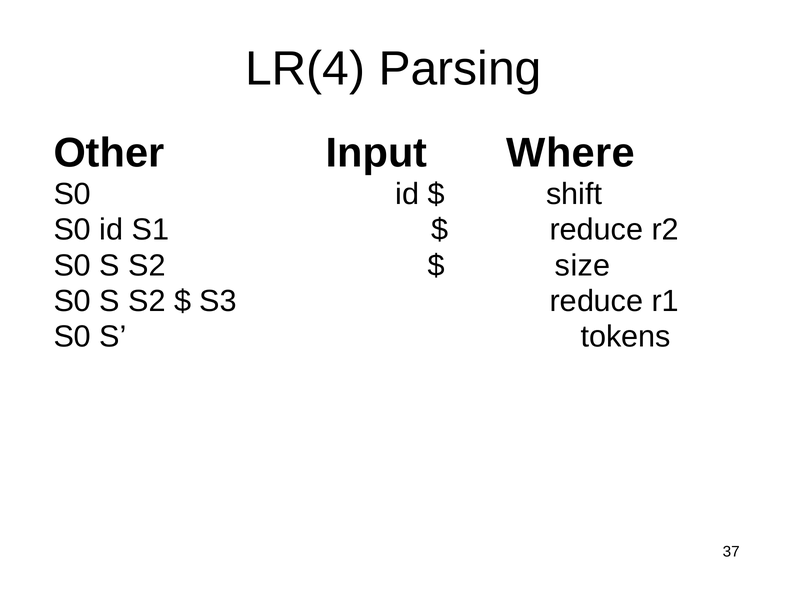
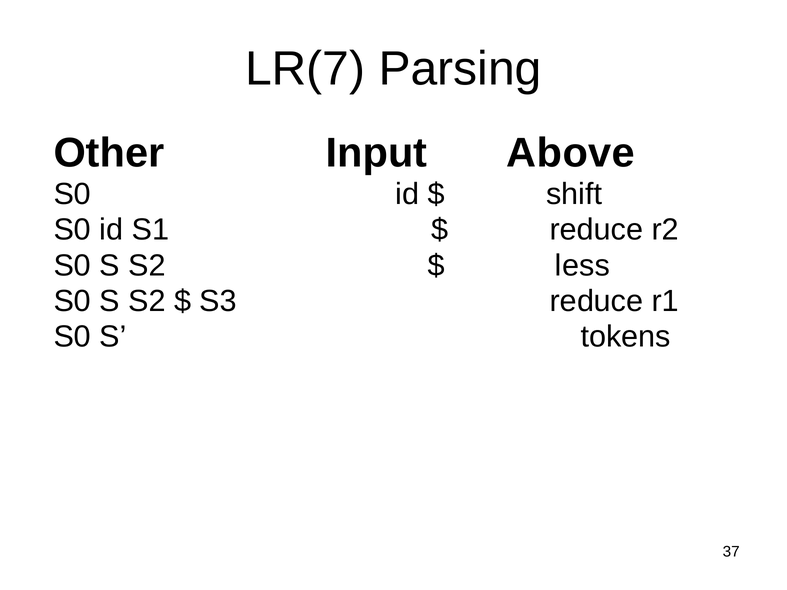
LR(4: LR(4 -> LR(7
Where: Where -> Above
size: size -> less
